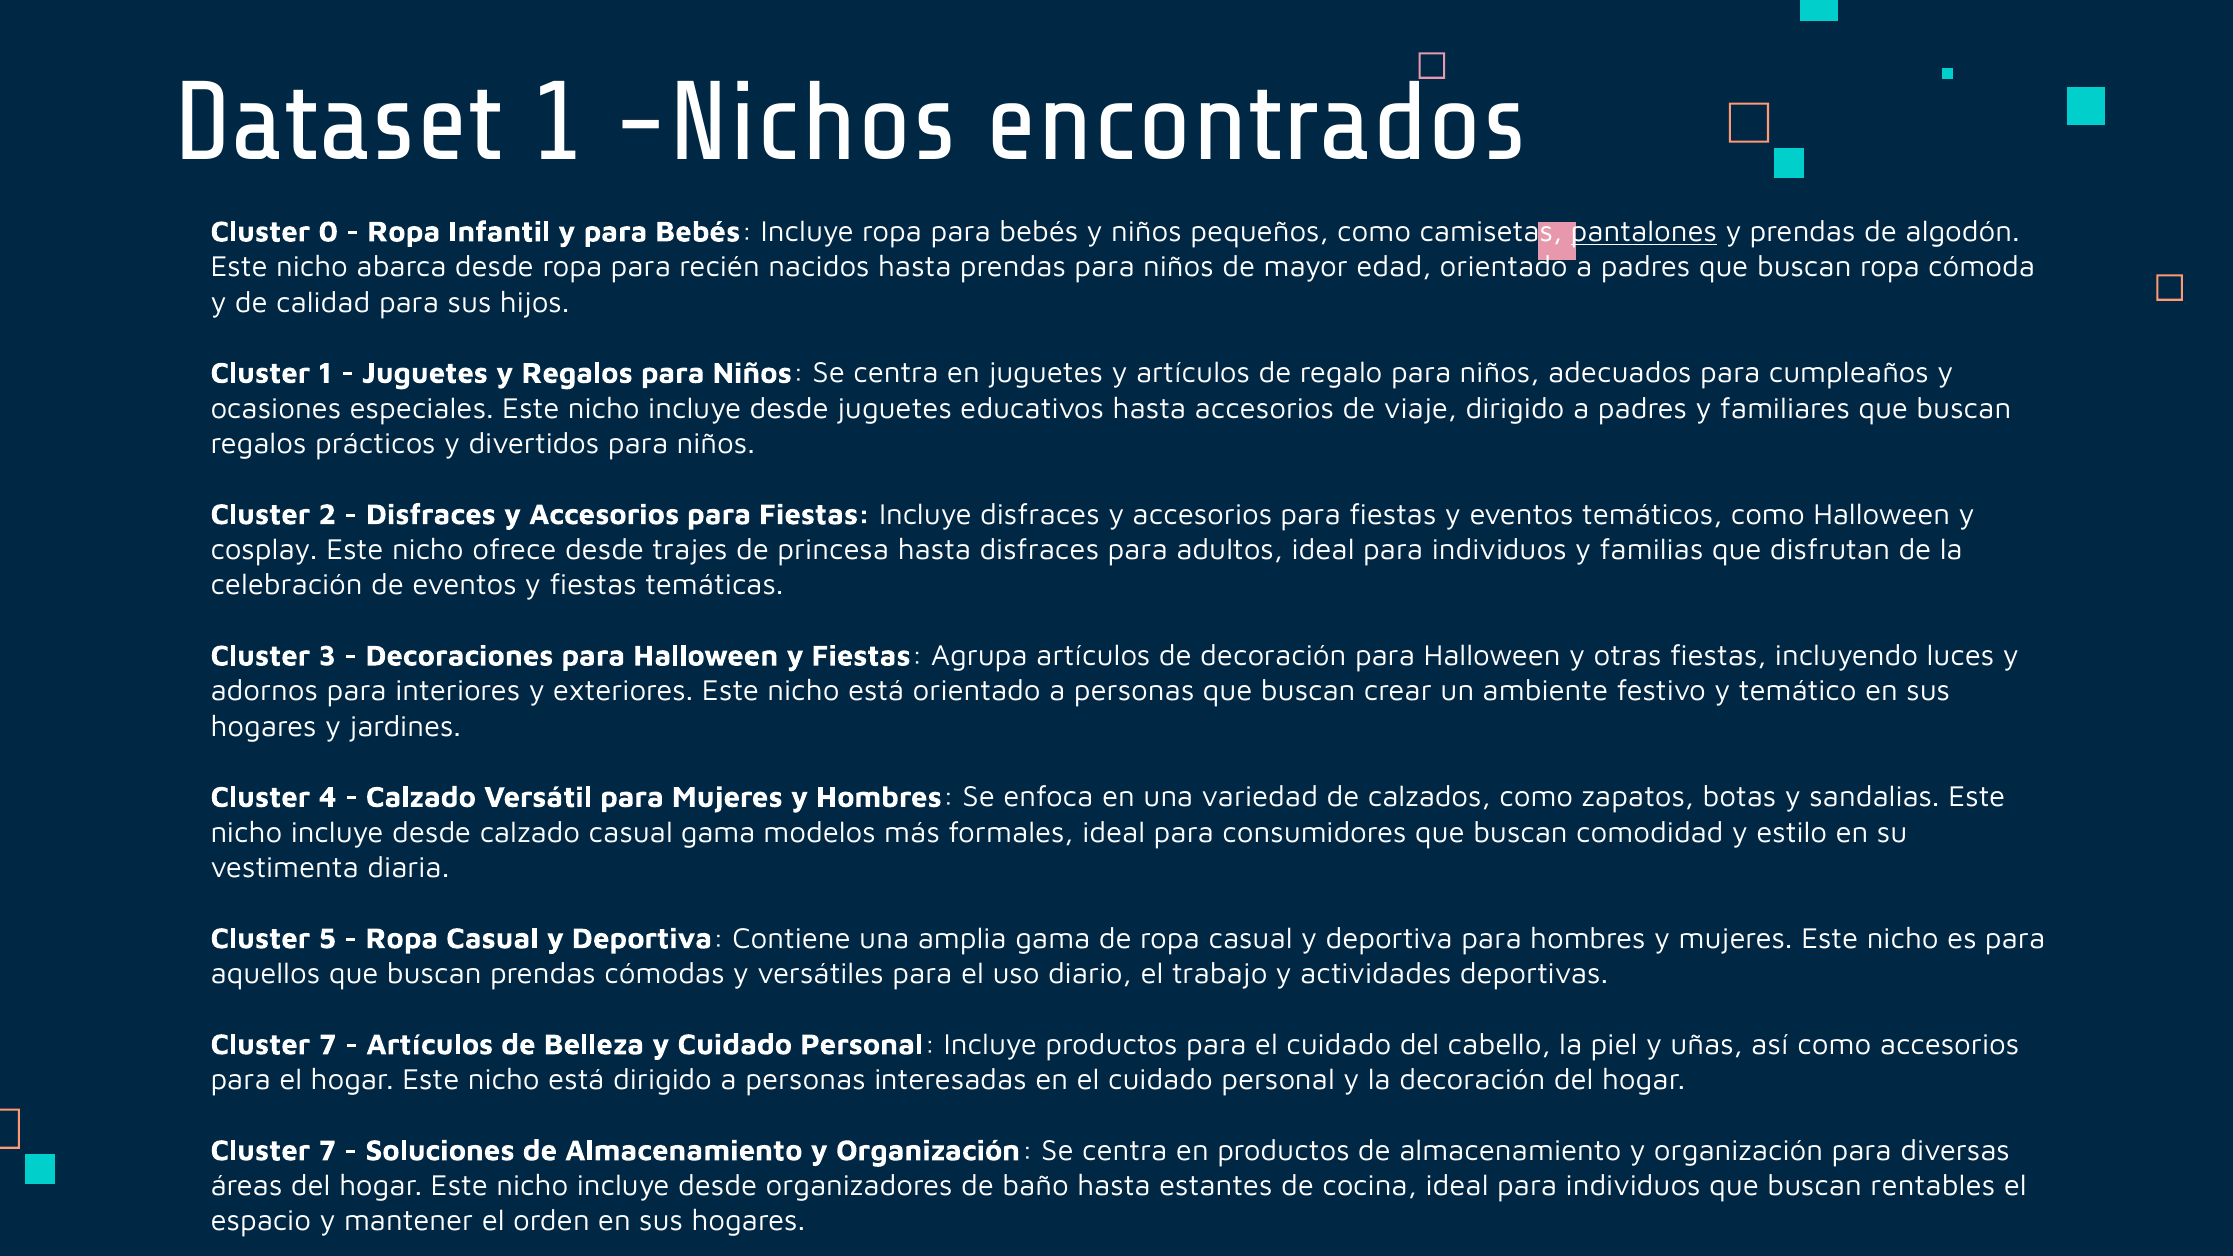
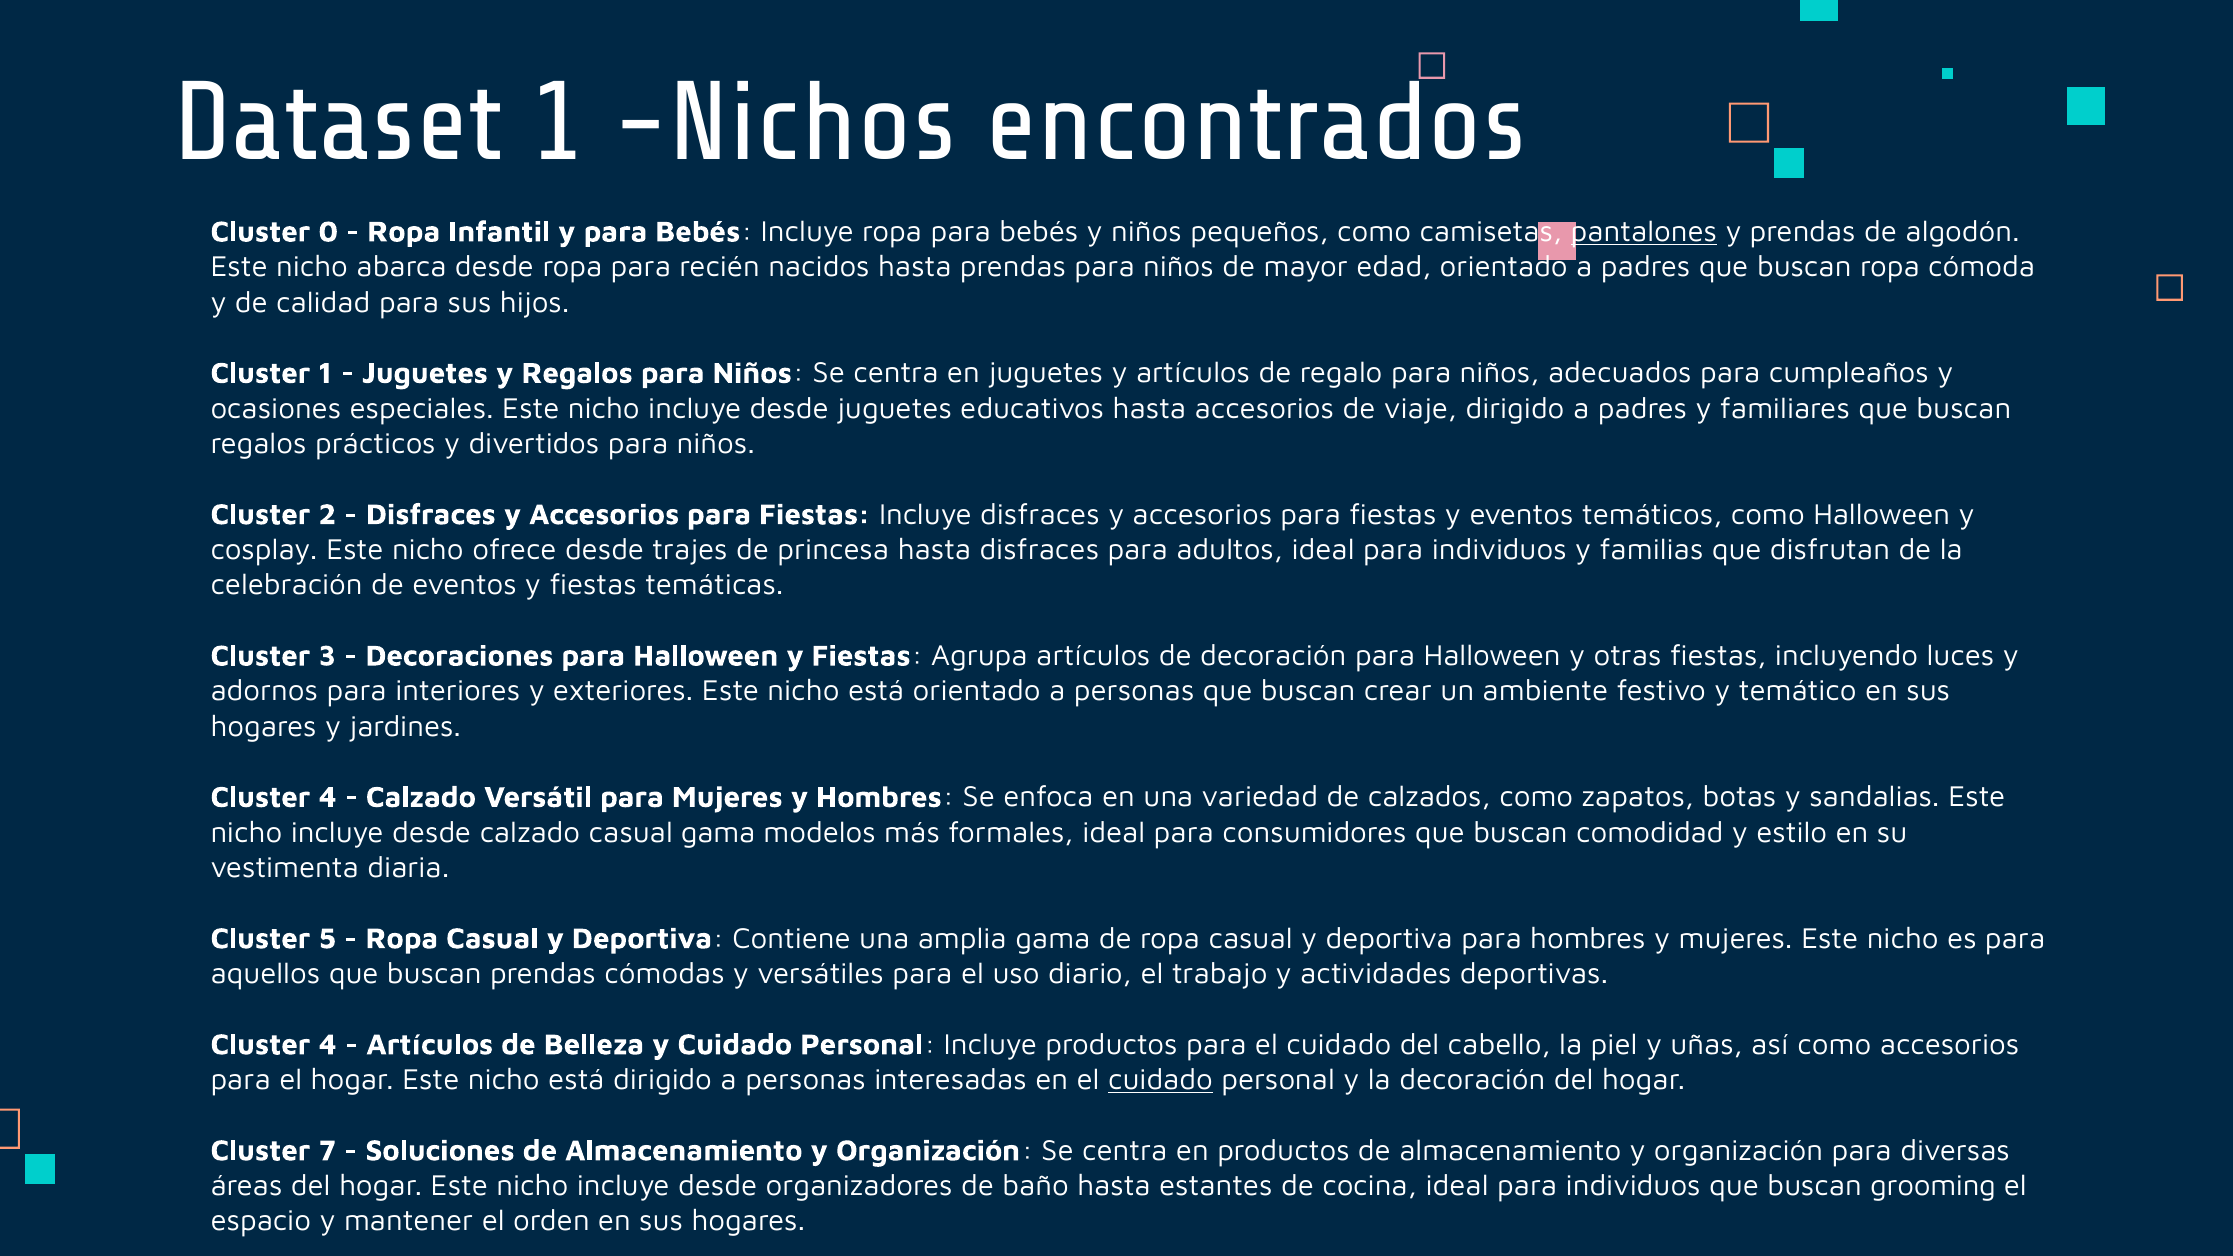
7 at (327, 1045): 7 -> 4
cuidado at (1161, 1080) underline: none -> present
rentables: rentables -> grooming
